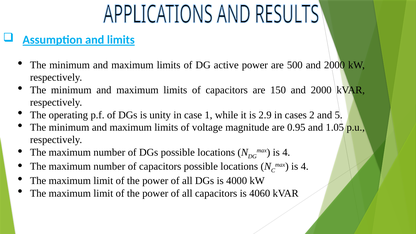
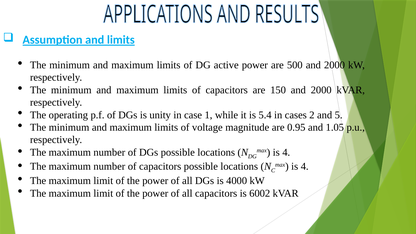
2.9: 2.9 -> 5.4
4060: 4060 -> 6002
